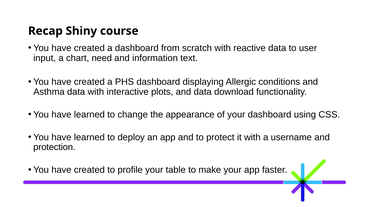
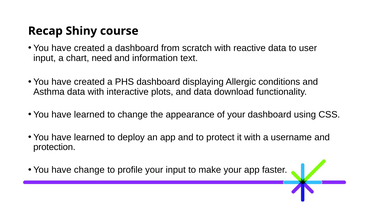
created at (89, 170): created -> change
your table: table -> input
